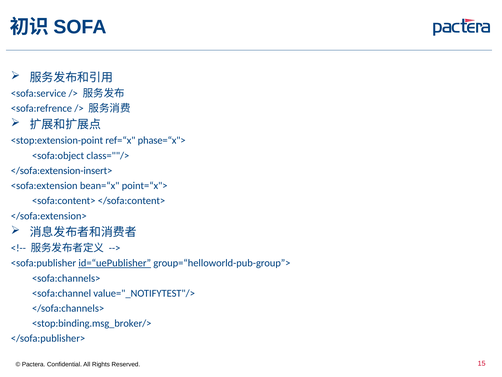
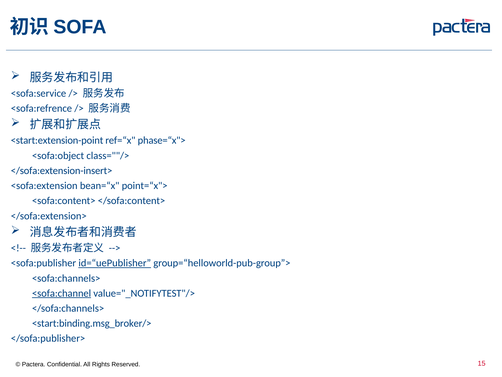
<stop:extension-point: <stop:extension-point -> <start:extension-point
<sofa:channel underline: none -> present
<stop:binding.msg_broker/>: <stop:binding.msg_broker/> -> <start:binding.msg_broker/>
